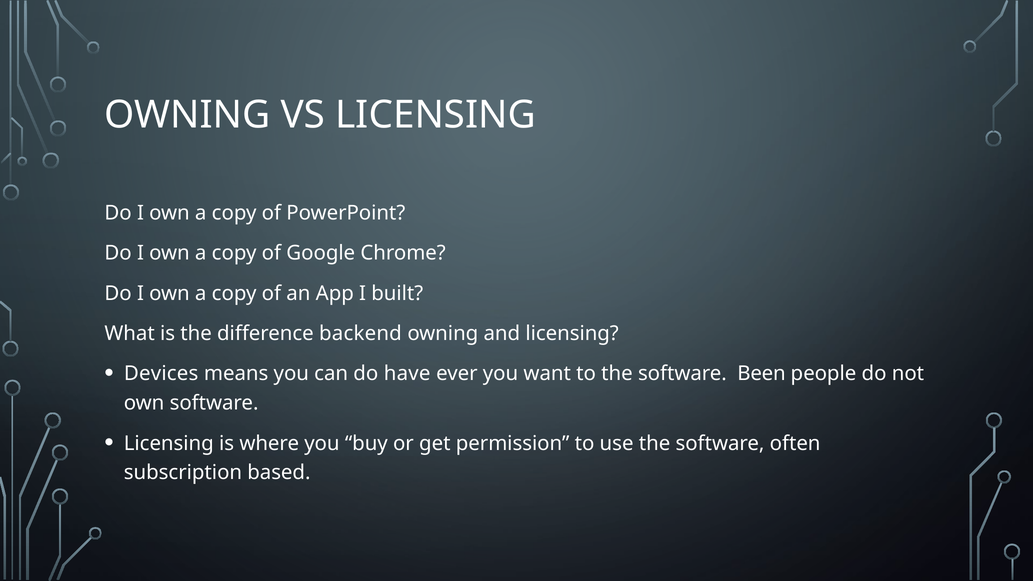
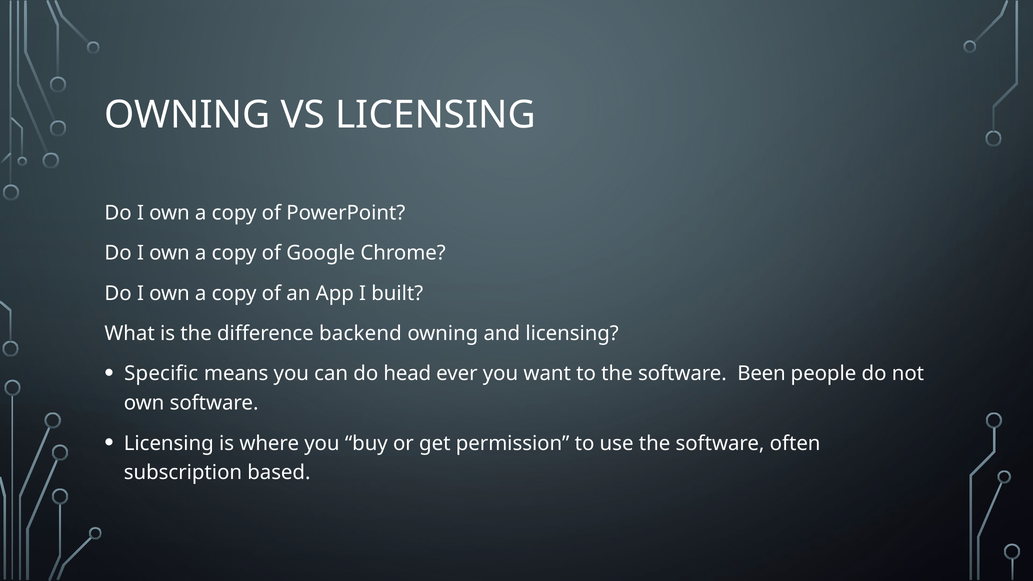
Devices: Devices -> Specific
have: have -> head
